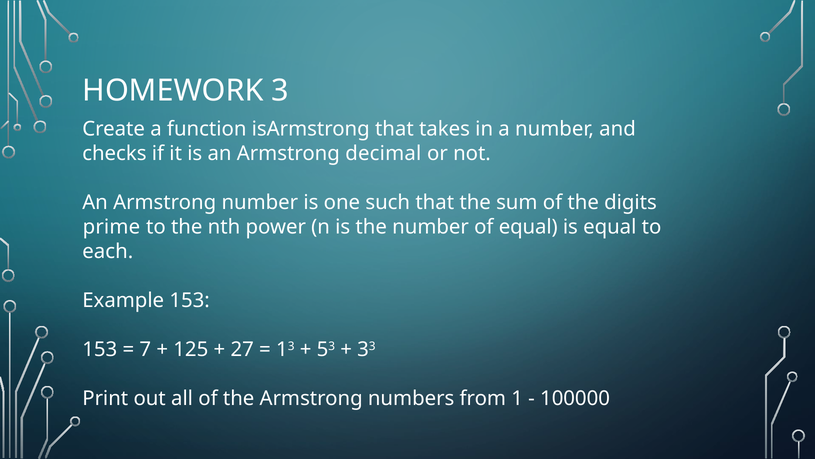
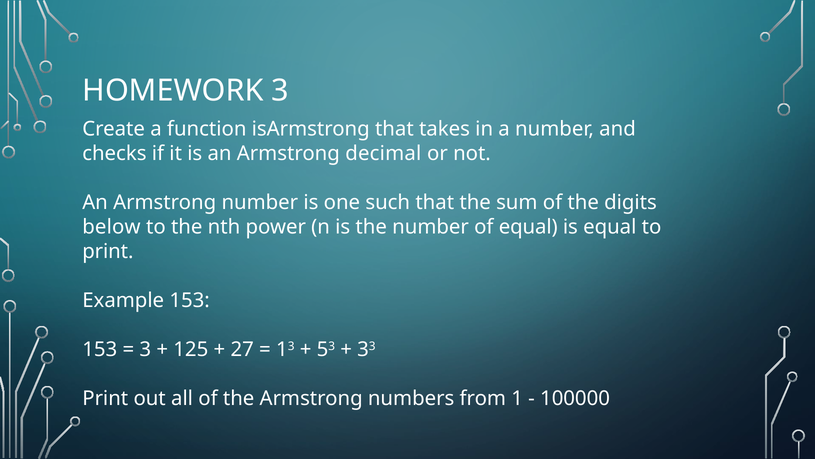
prime: prime -> below
each at (108, 251): each -> print
7 at (145, 349): 7 -> 3
